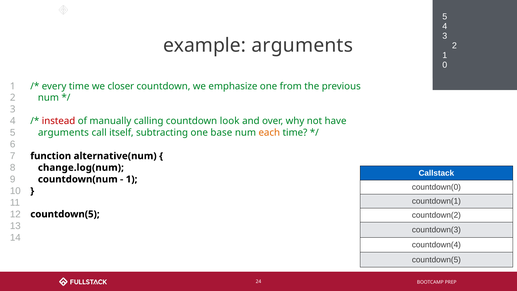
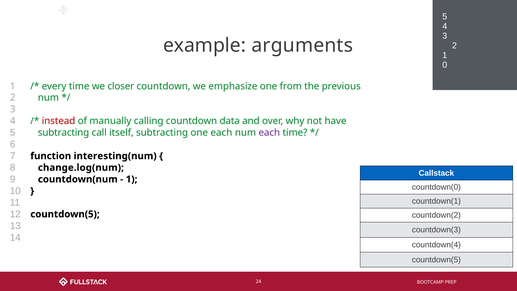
look: look -> data
arguments at (63, 133): arguments -> subtracting
one base: base -> each
each at (269, 133) colour: orange -> purple
alternative(num: alternative(num -> interesting(num
